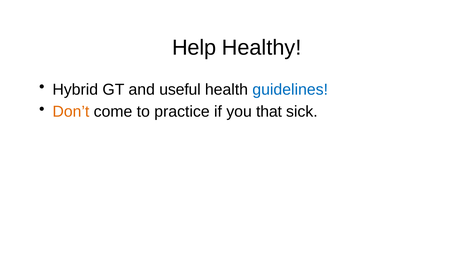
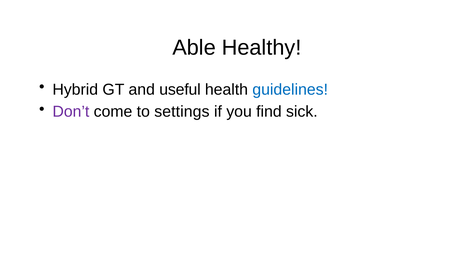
Help: Help -> Able
Don’t colour: orange -> purple
practice: practice -> settings
that: that -> find
